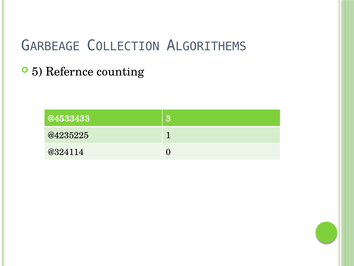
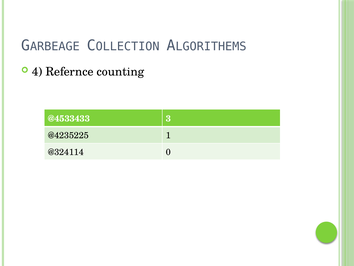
5: 5 -> 4
